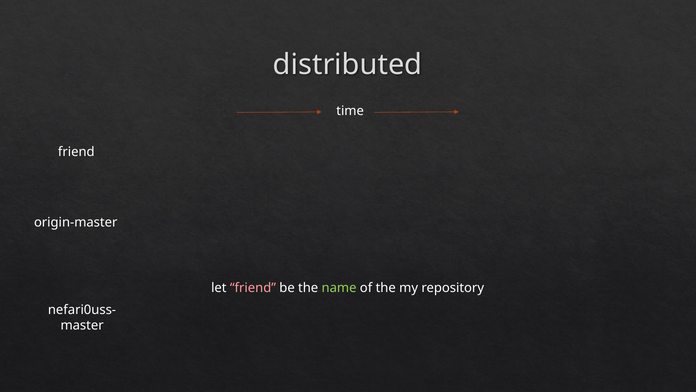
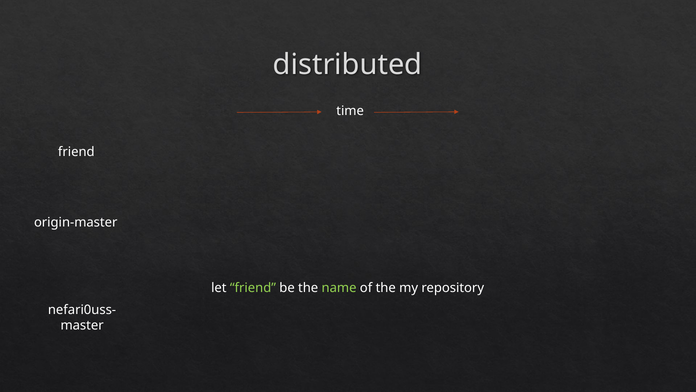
friend at (253, 287) colour: pink -> light green
